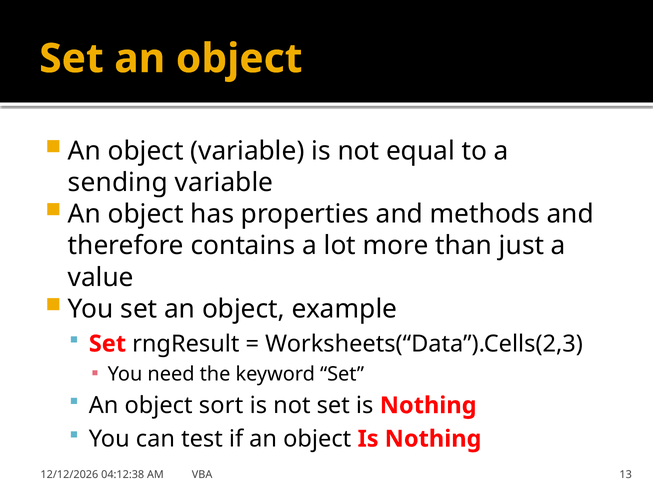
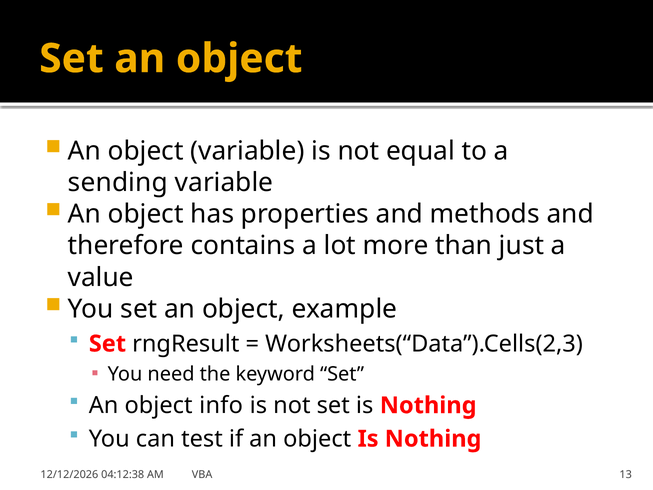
sort: sort -> info
